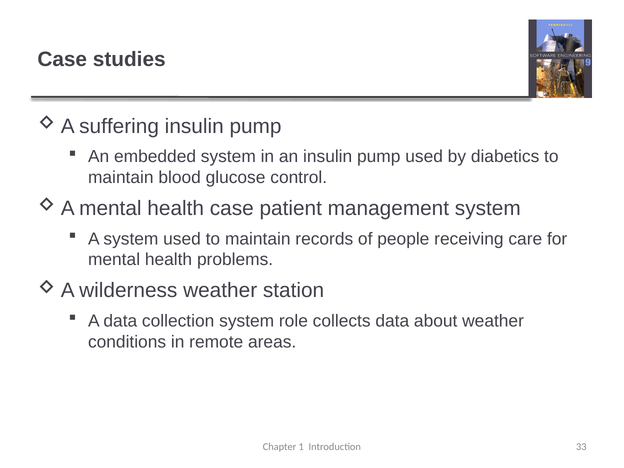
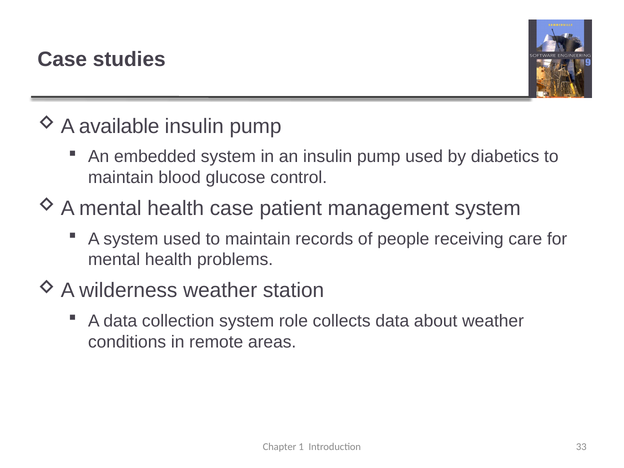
suffering: suffering -> available
